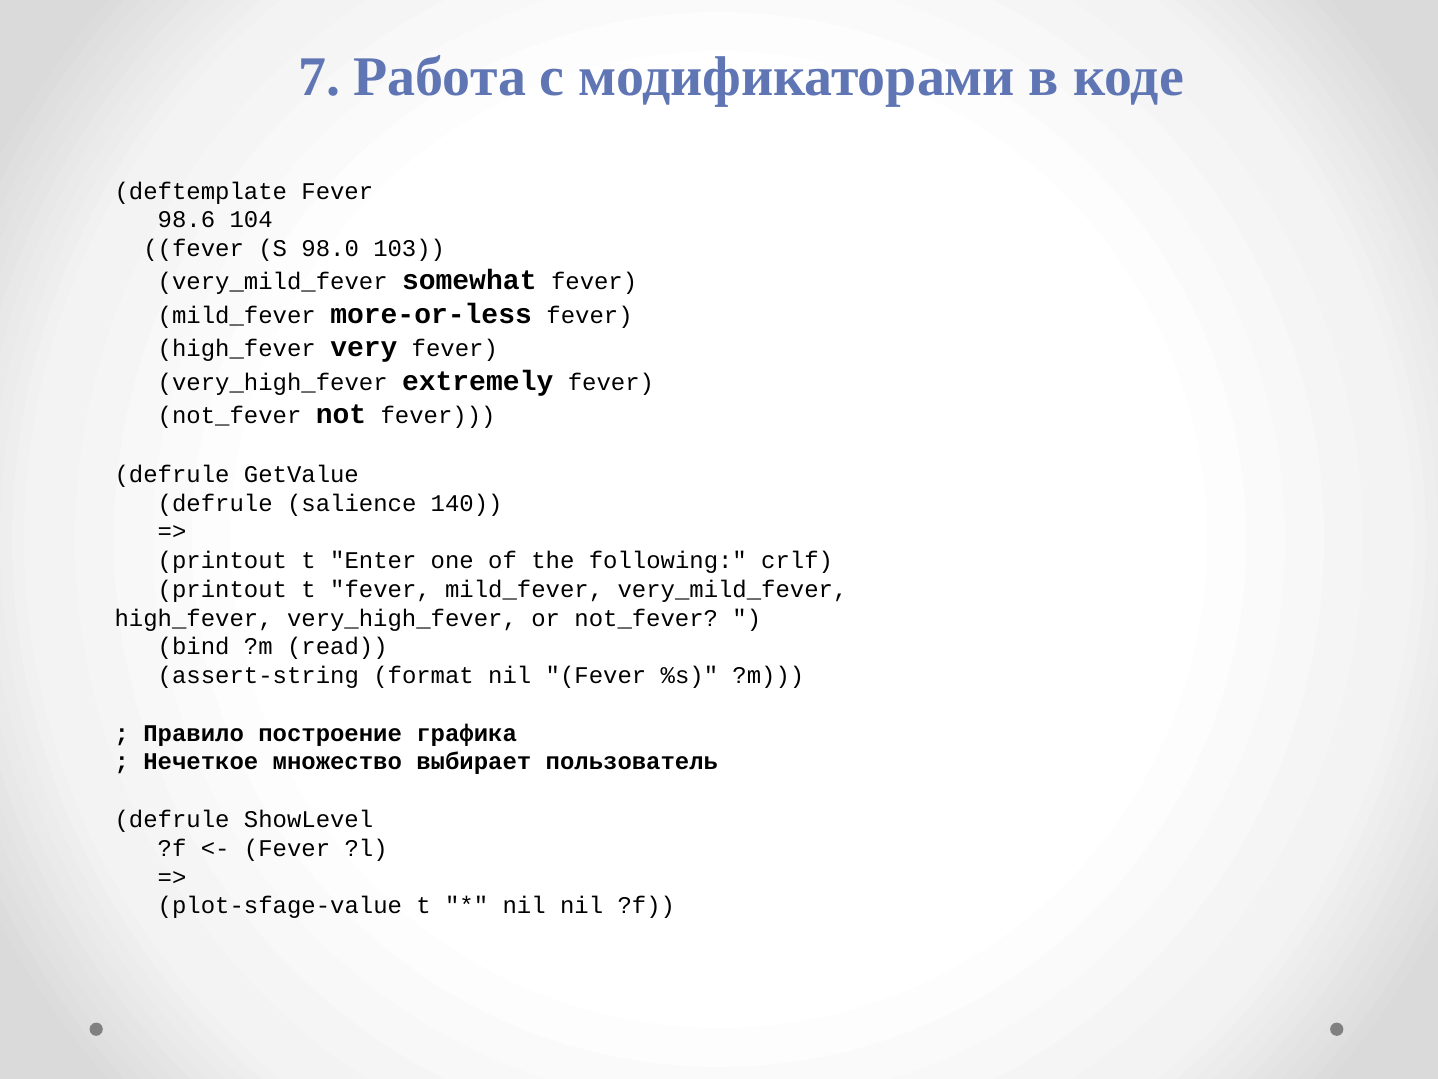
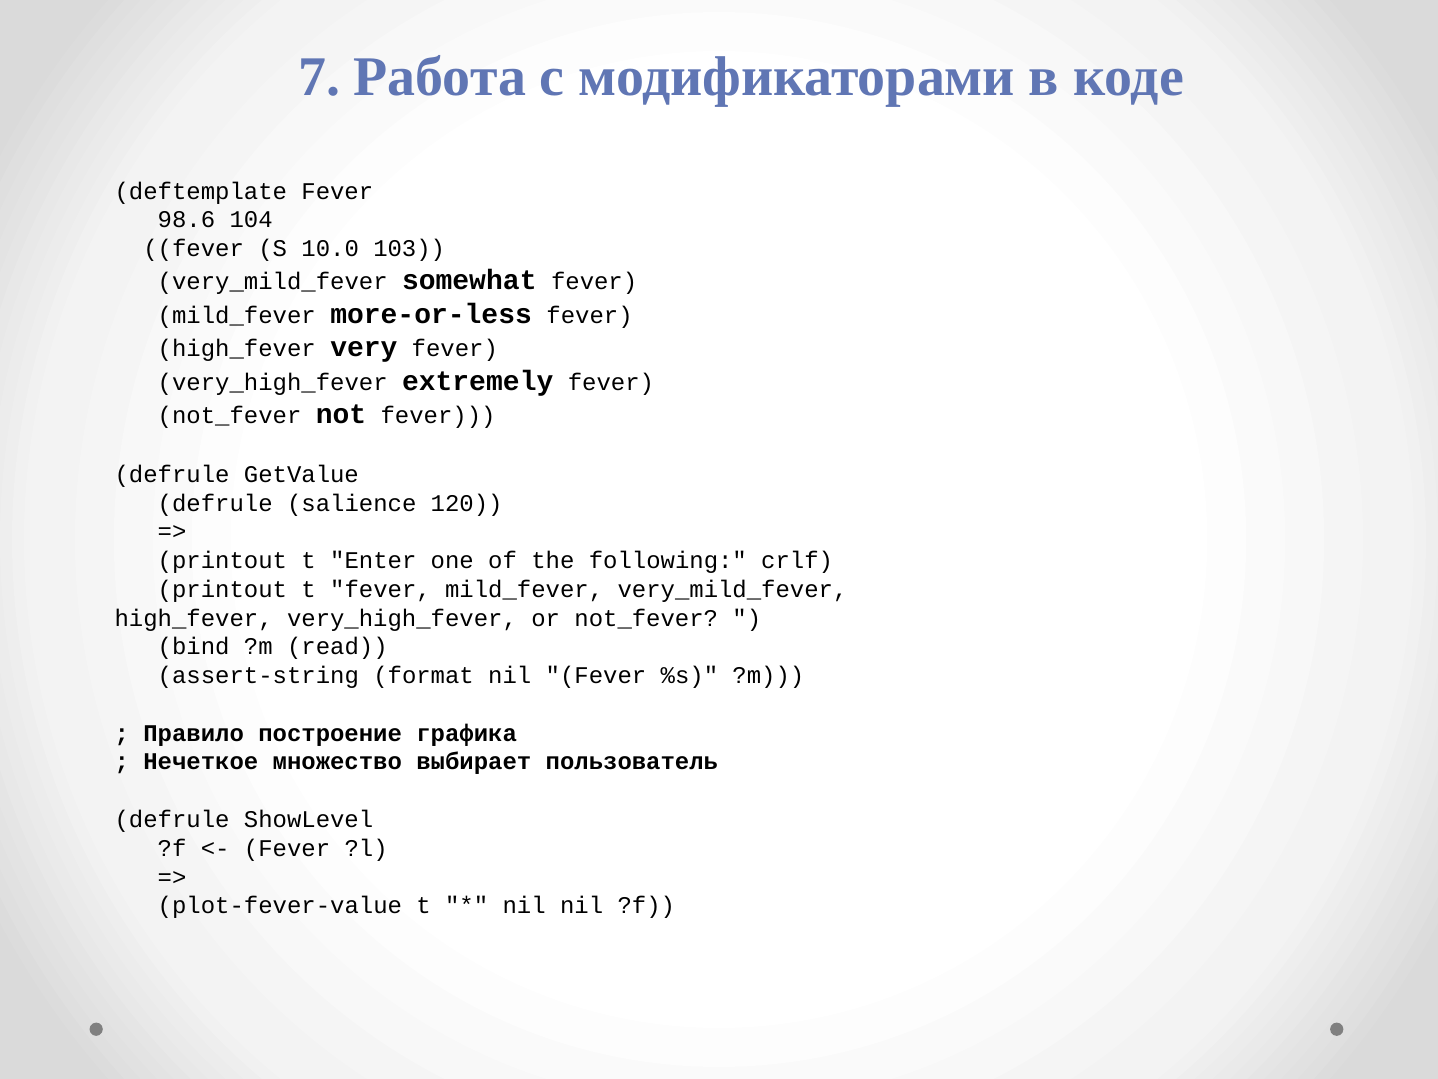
98.0: 98.0 -> 10.0
140: 140 -> 120
plot-sfage-value: plot-sfage-value -> plot-fever-value
